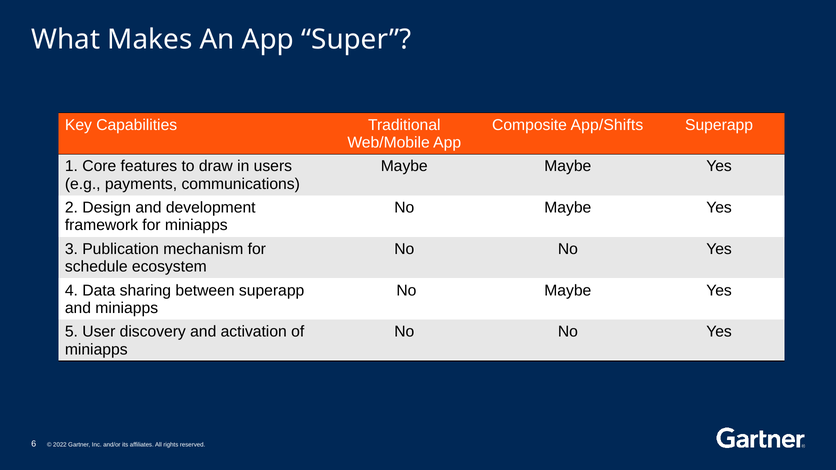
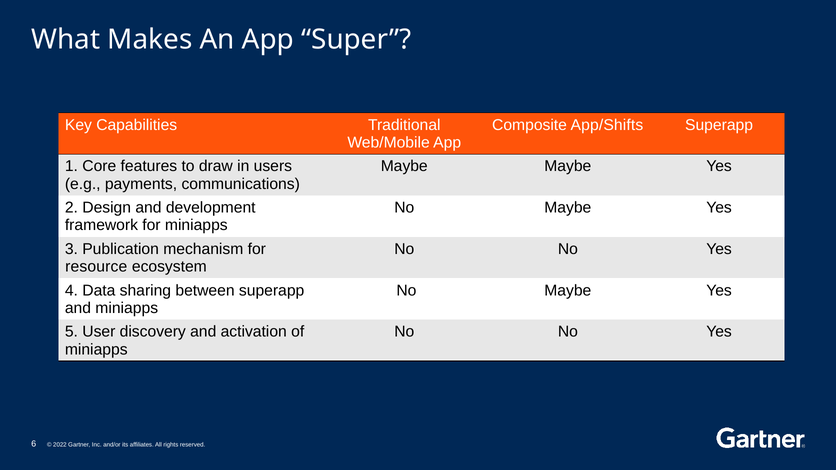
schedule: schedule -> resource
